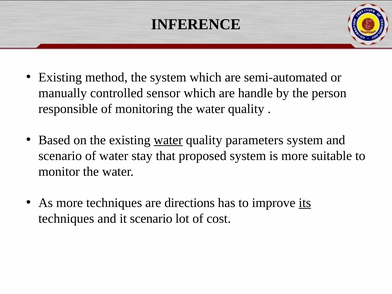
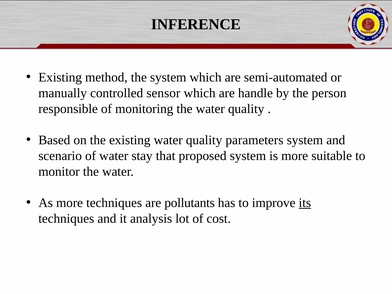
water at (168, 140) underline: present -> none
directions: directions -> pollutants
it scenario: scenario -> analysis
